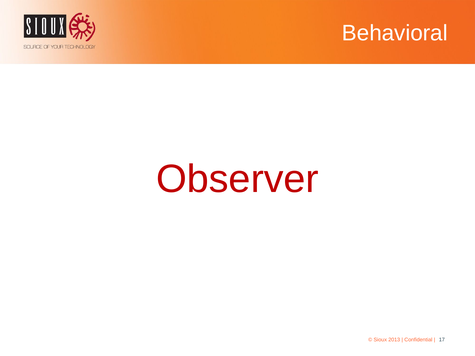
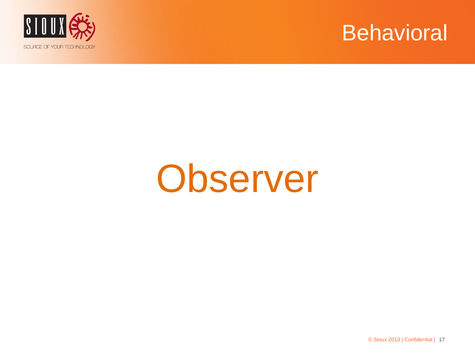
Observer colour: red -> orange
